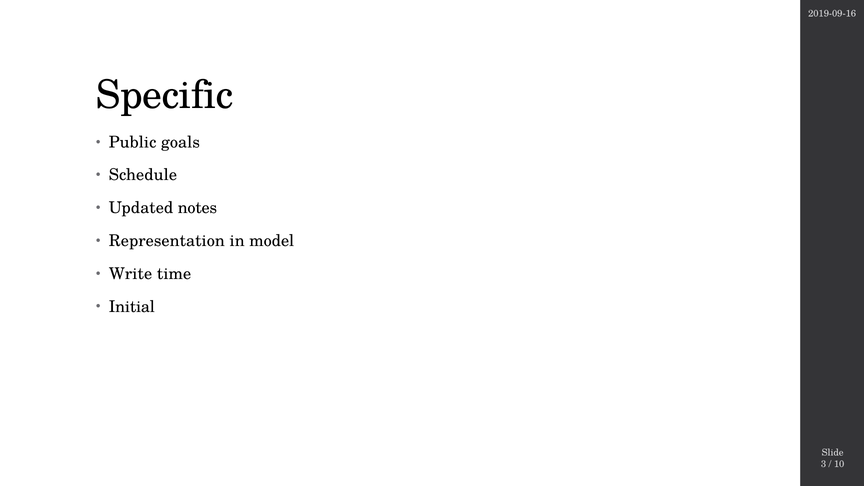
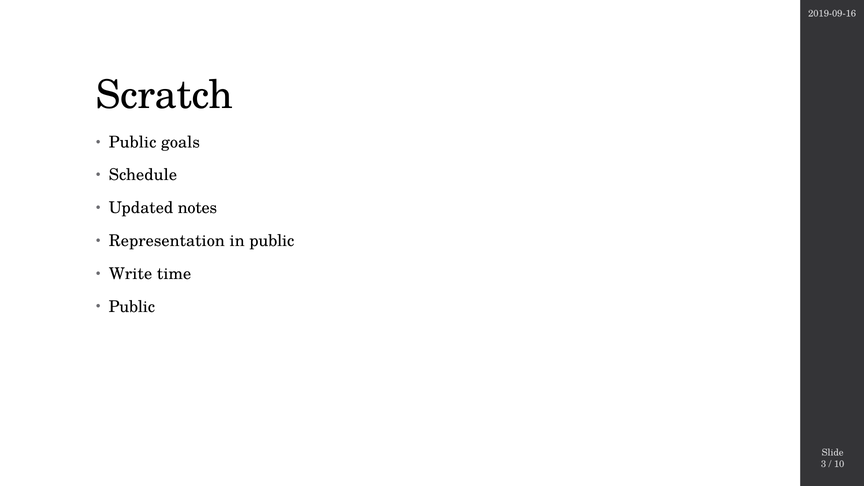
Specific: Specific -> Scratch
in model: model -> public
Initial at (132, 307): Initial -> Public
